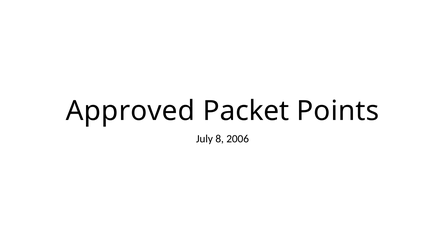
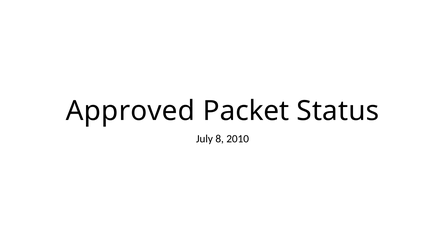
Points: Points -> Status
2006: 2006 -> 2010
